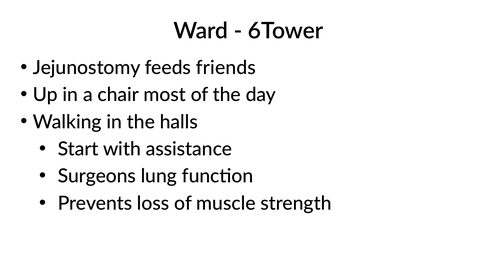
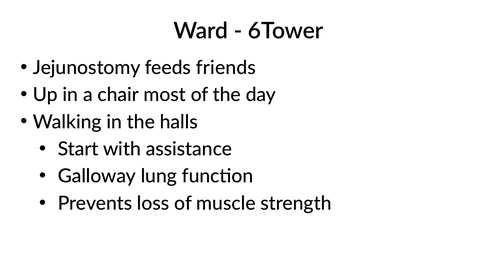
Surgeons: Surgeons -> Galloway
